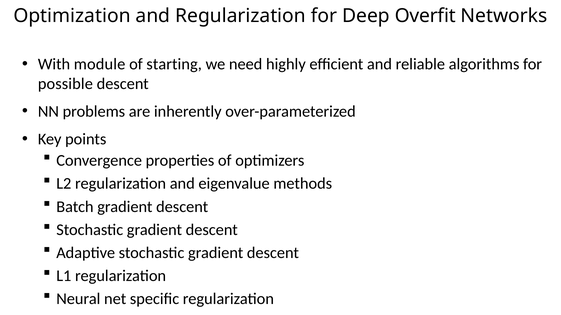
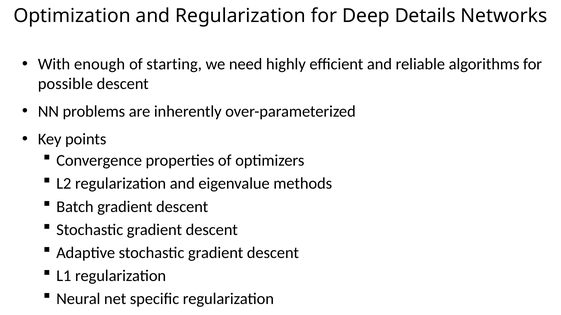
Overfit: Overfit -> Details
module: module -> enough
